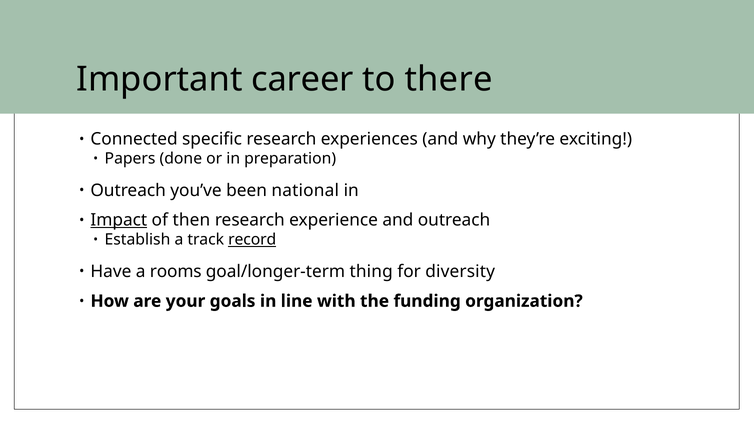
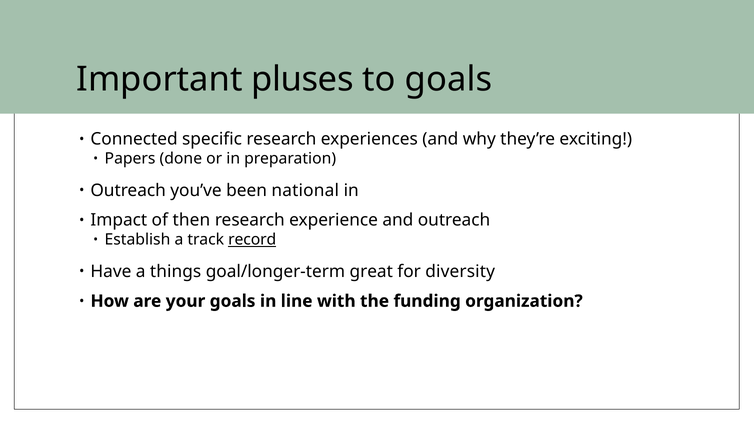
career: career -> pluses
to there: there -> goals
Impact underline: present -> none
rooms: rooms -> things
thing: thing -> great
